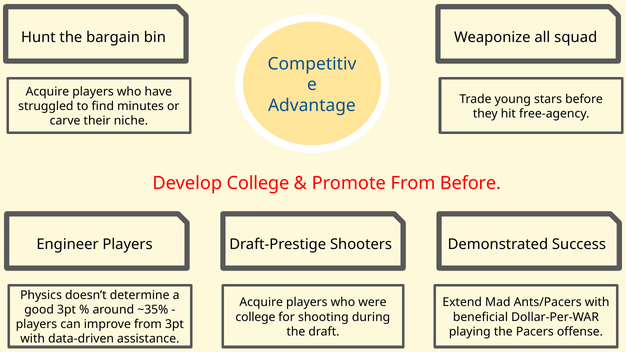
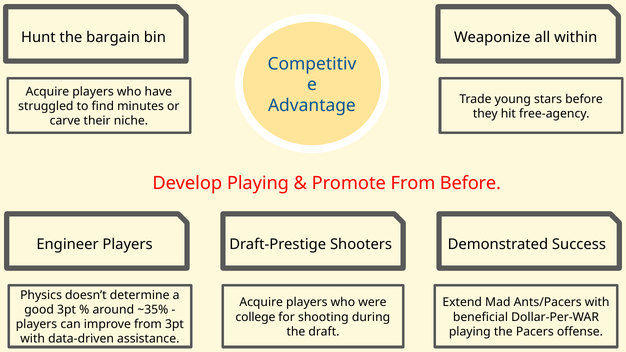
squad: squad -> within
Develop College: College -> Playing
